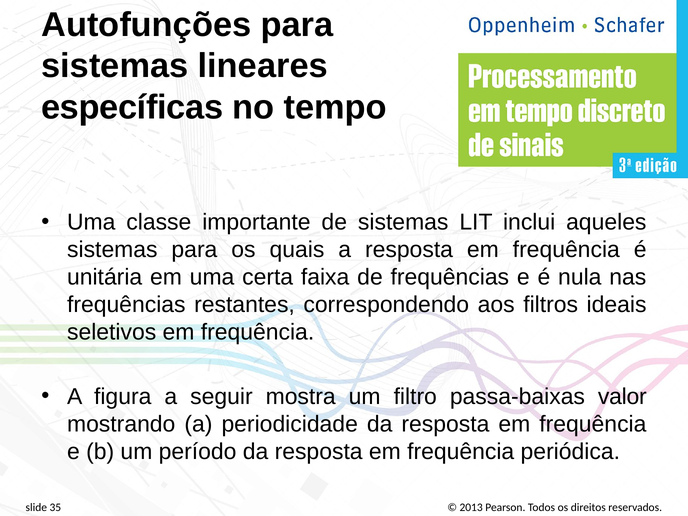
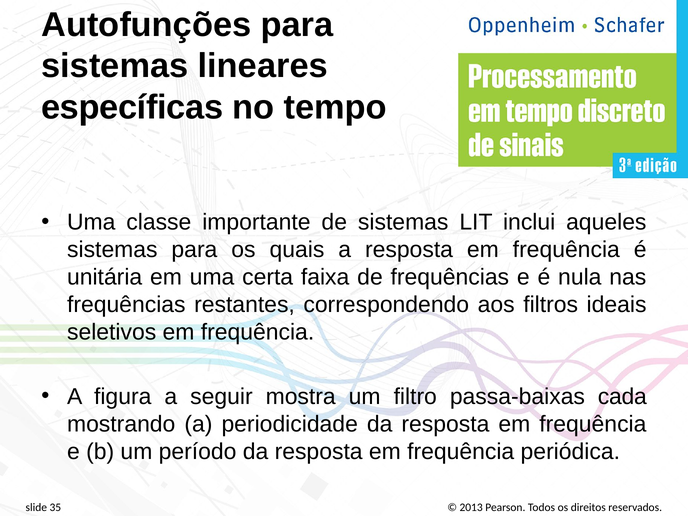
valor: valor -> cada
